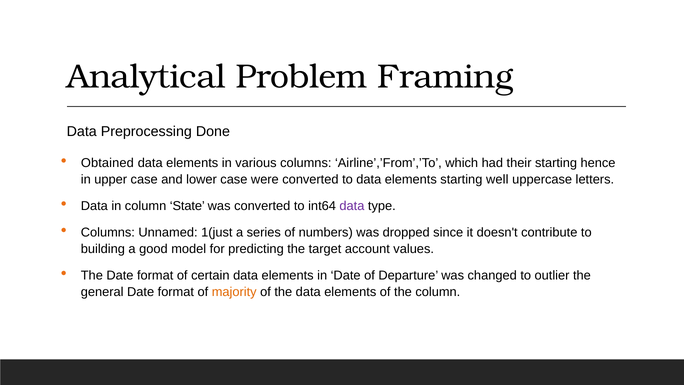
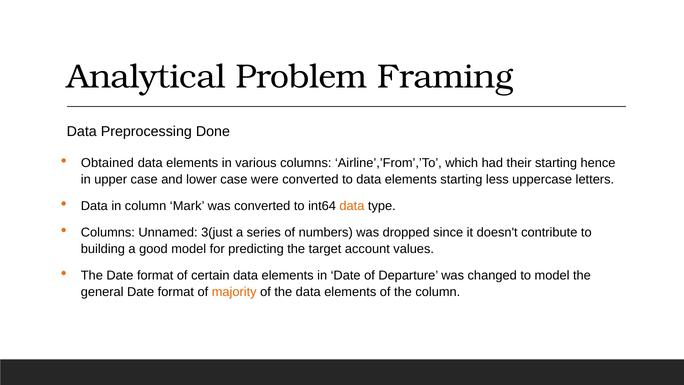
well: well -> less
State: State -> Mark
data at (352, 206) colour: purple -> orange
1(just: 1(just -> 3(just
to outlier: outlier -> model
